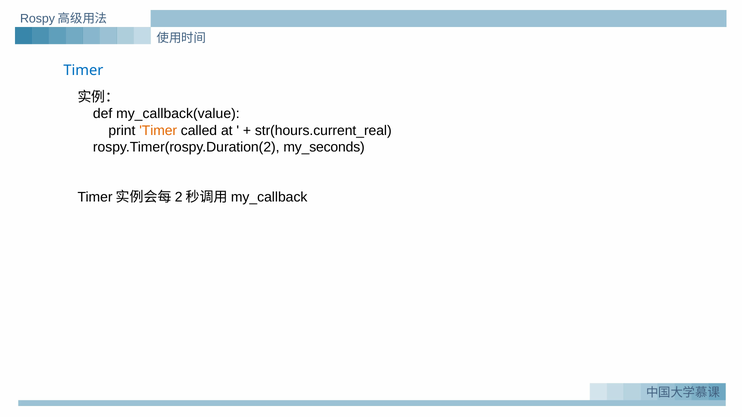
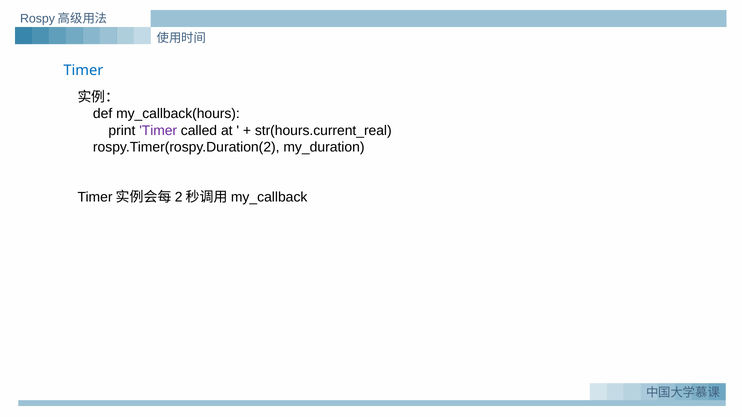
my_callback(value: my_callback(value -> my_callback(hours
Timer at (158, 131) colour: orange -> purple
my_seconds: my_seconds -> my_duration
